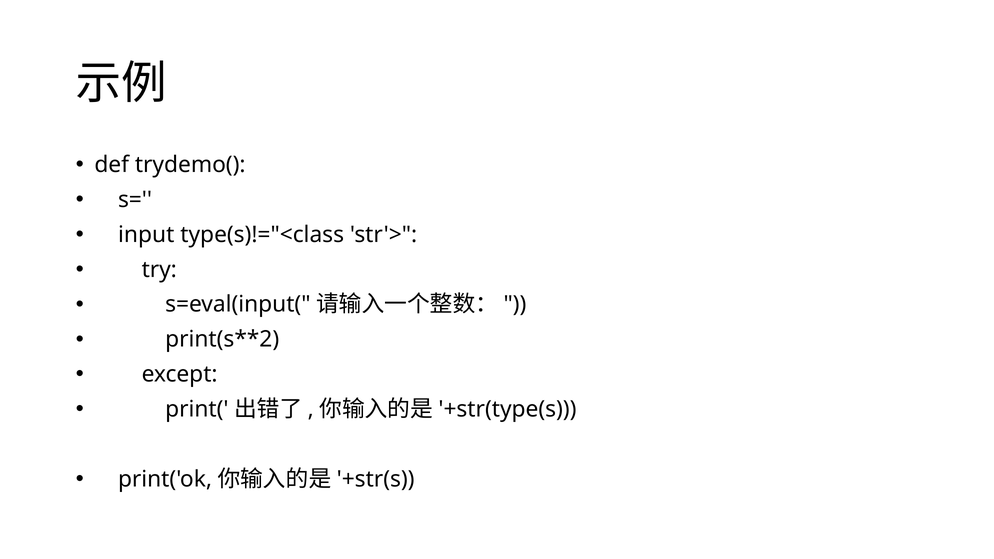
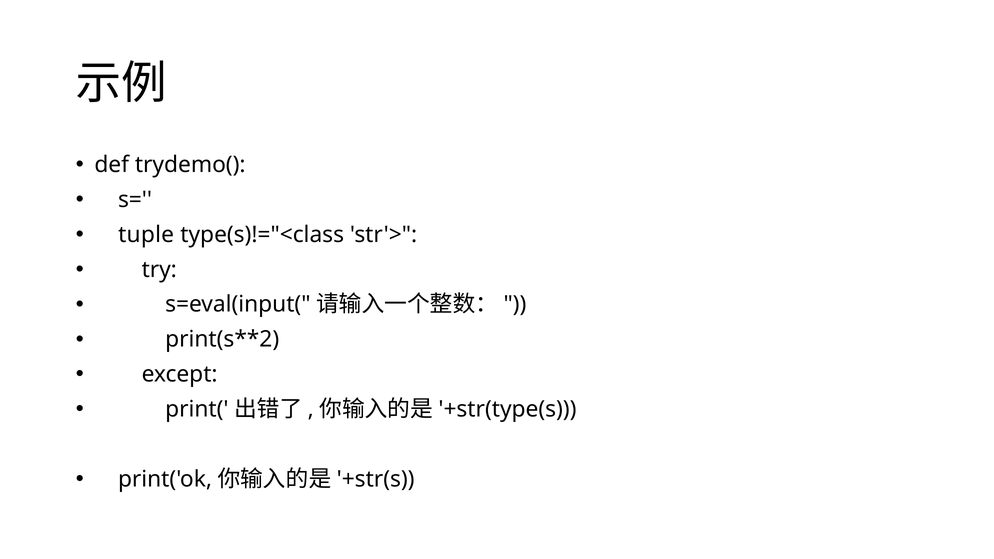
input: input -> tuple
